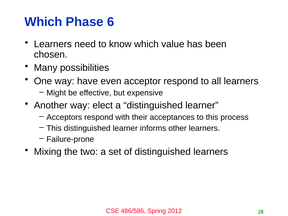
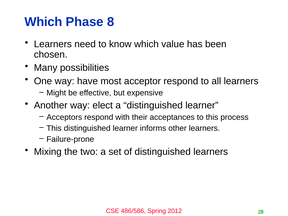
6: 6 -> 8
even: even -> most
